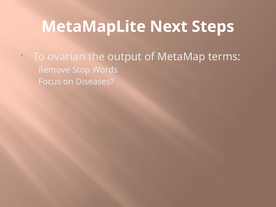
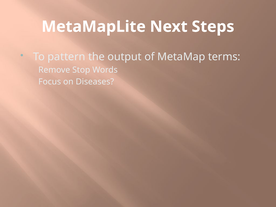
ovarian: ovarian -> pattern
